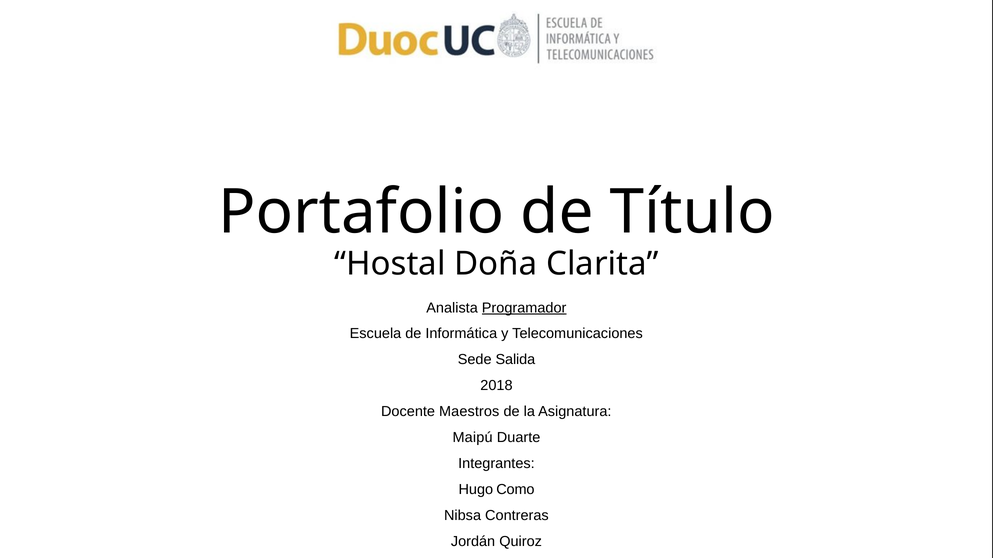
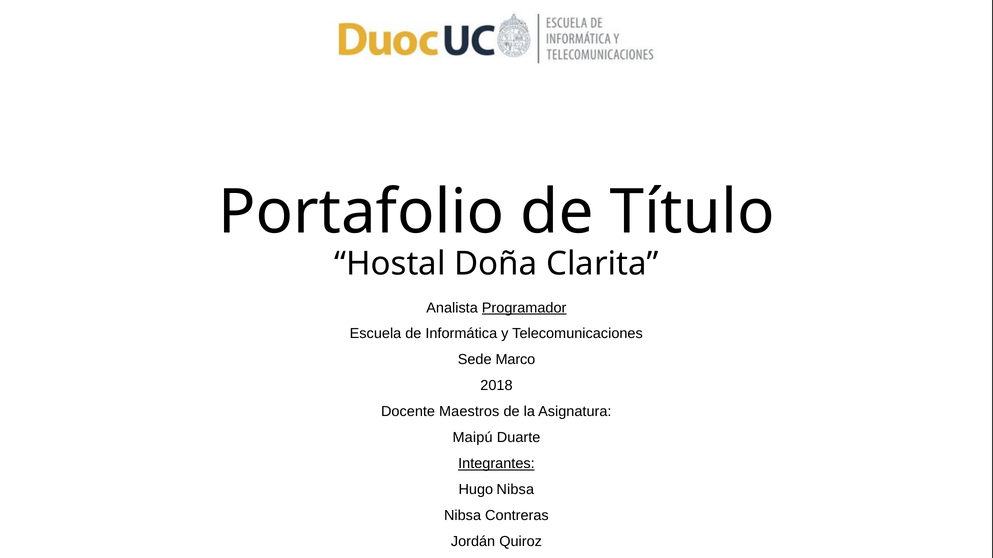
Salida: Salida -> Marco
Integrantes underline: none -> present
Hugo Como: Como -> Nibsa
